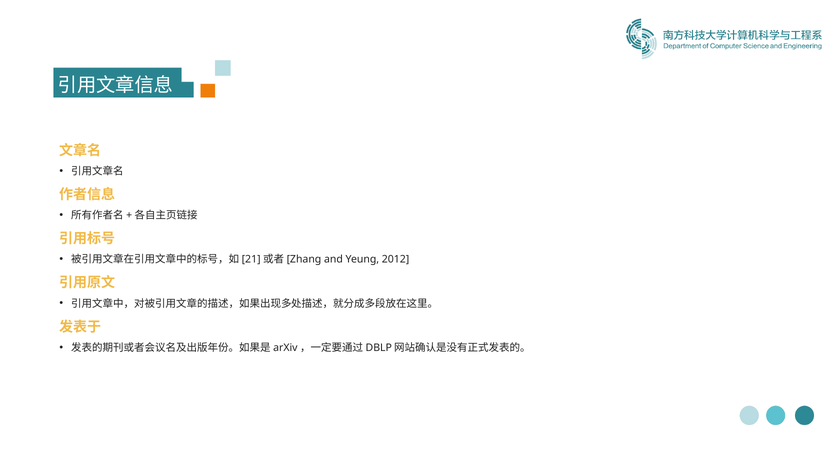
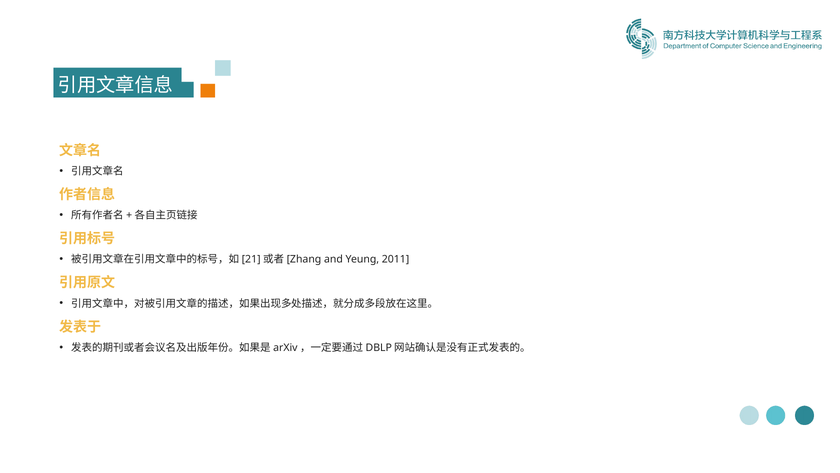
2012: 2012 -> 2011
